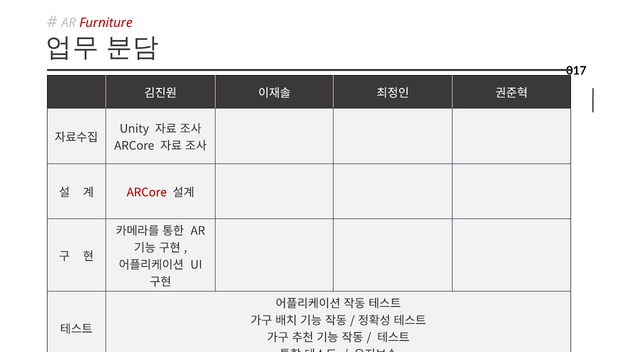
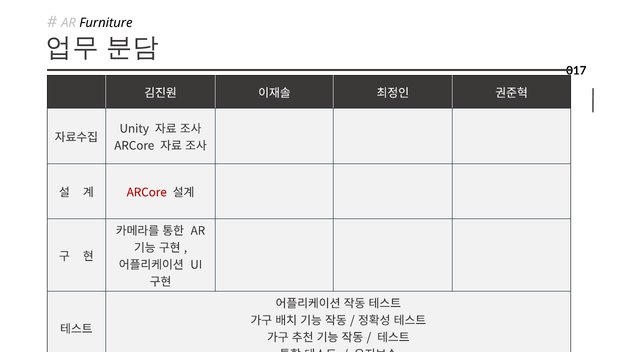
Furniture colour: red -> black
